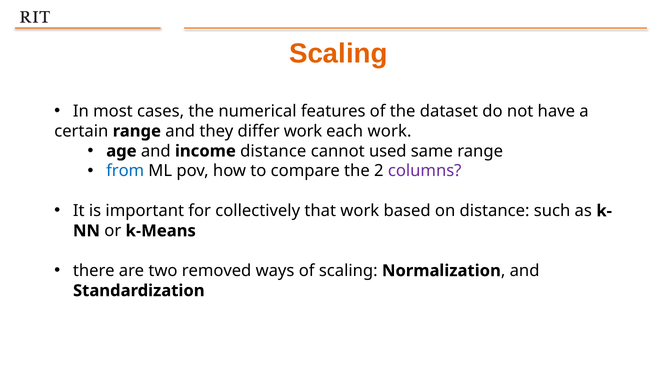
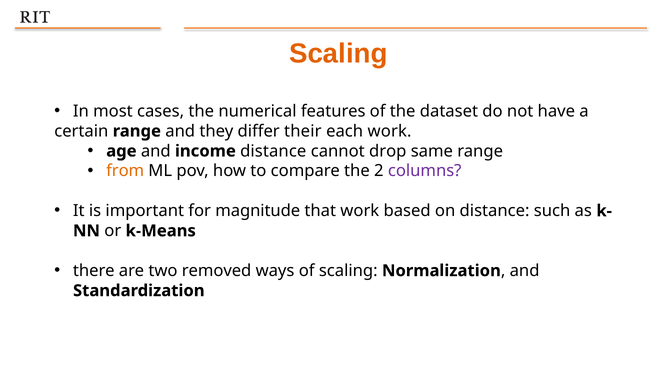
differ work: work -> their
used: used -> drop
from colour: blue -> orange
collectively: collectively -> magnitude
